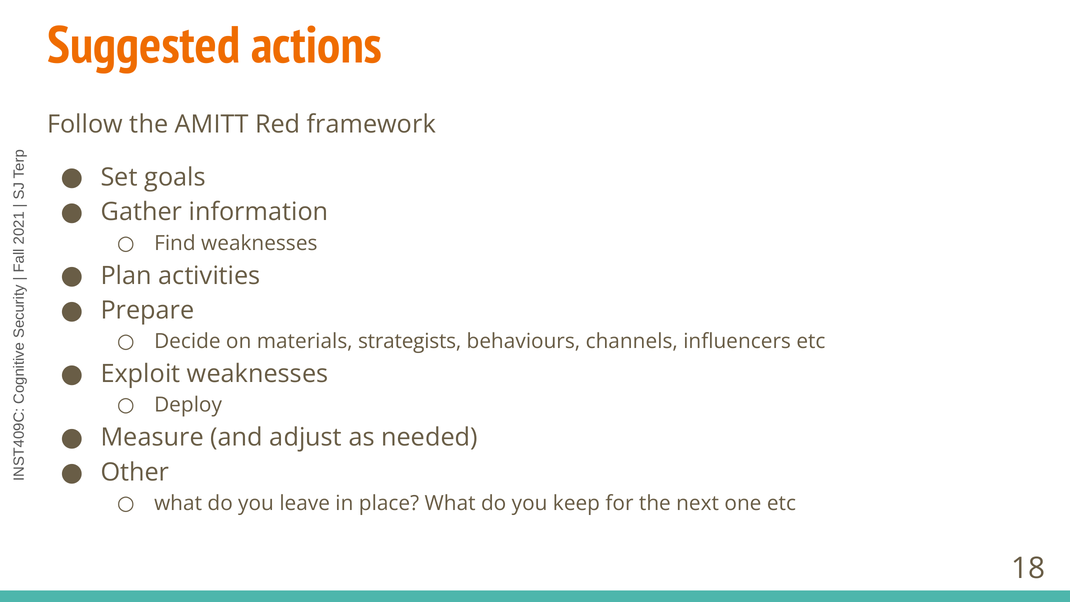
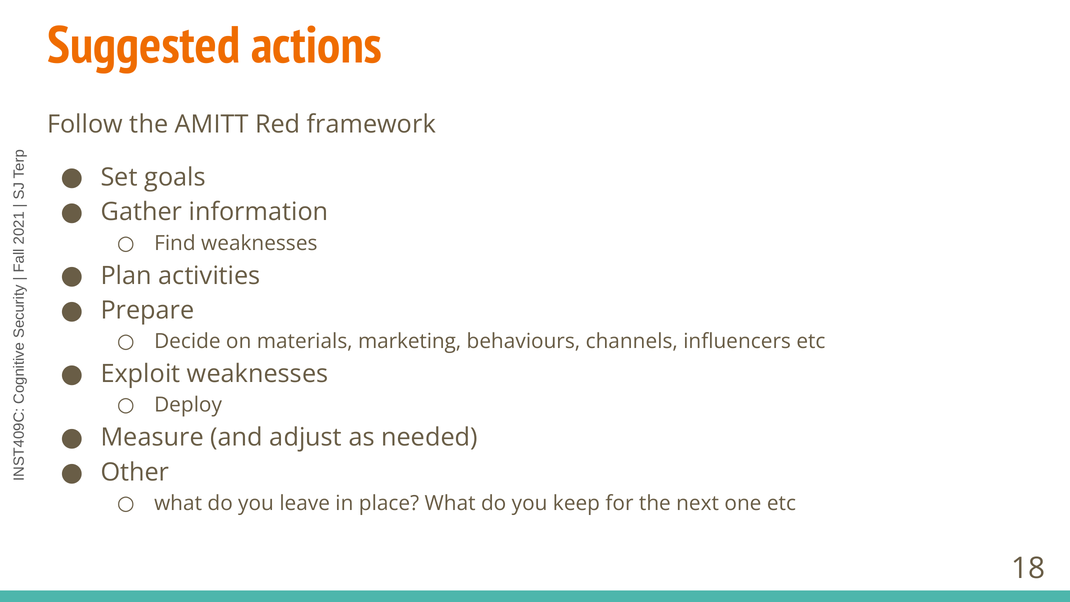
strategists: strategists -> marketing
